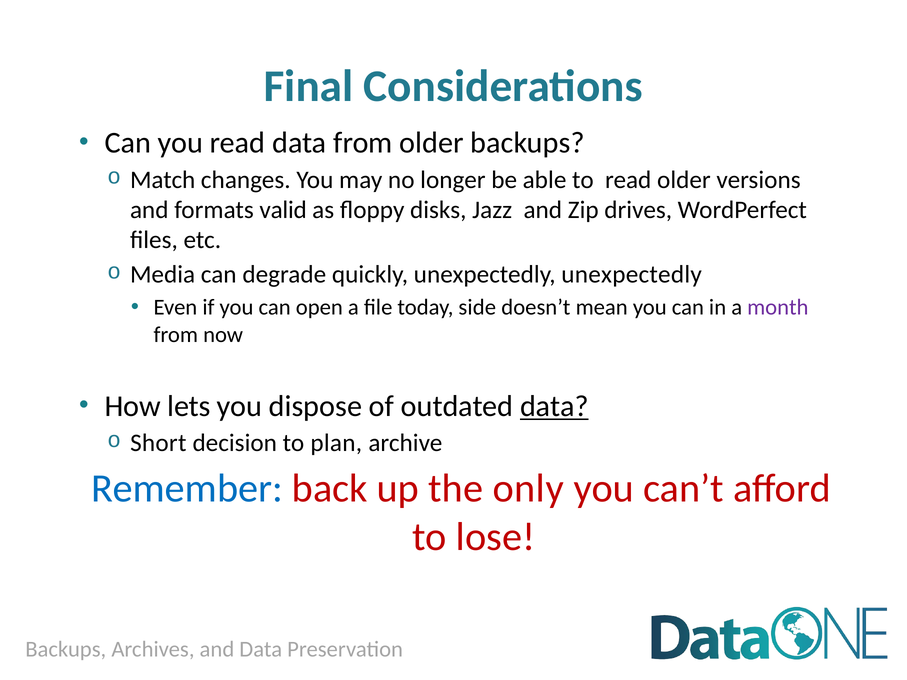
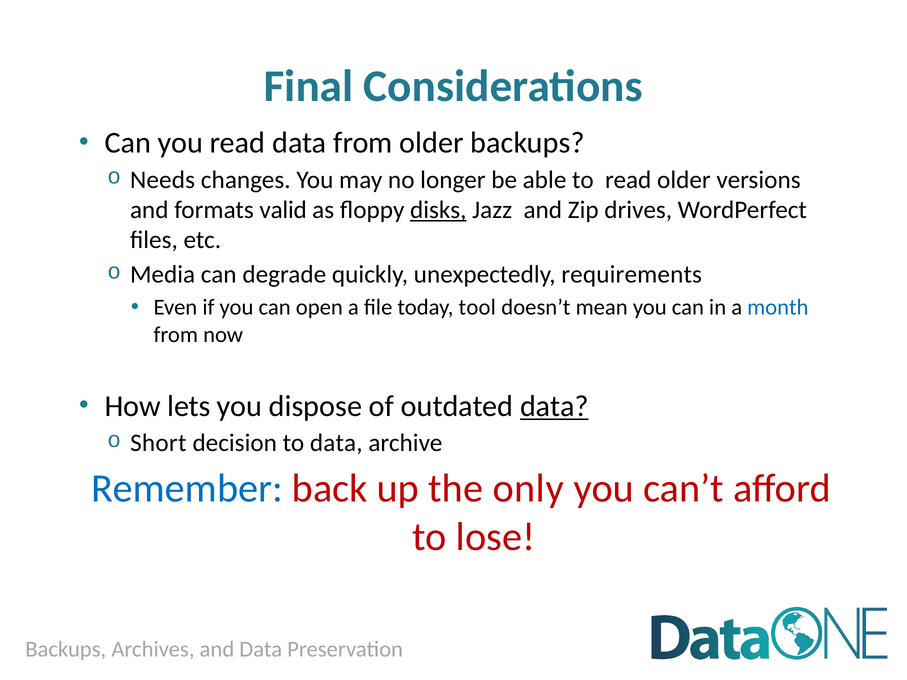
Match: Match -> Needs
disks underline: none -> present
unexpectedly unexpectedly: unexpectedly -> requirements
side: side -> tool
month colour: purple -> blue
to plan: plan -> data
